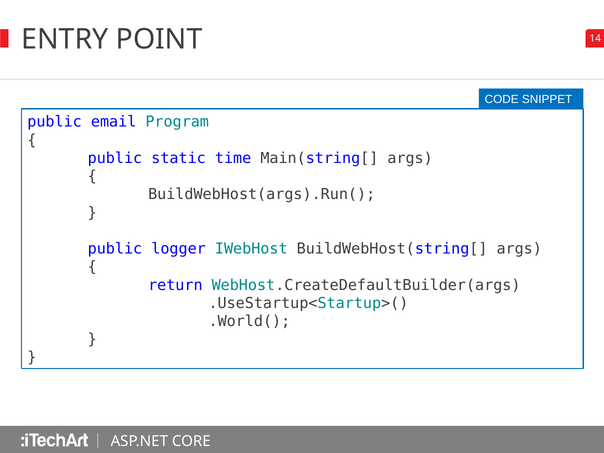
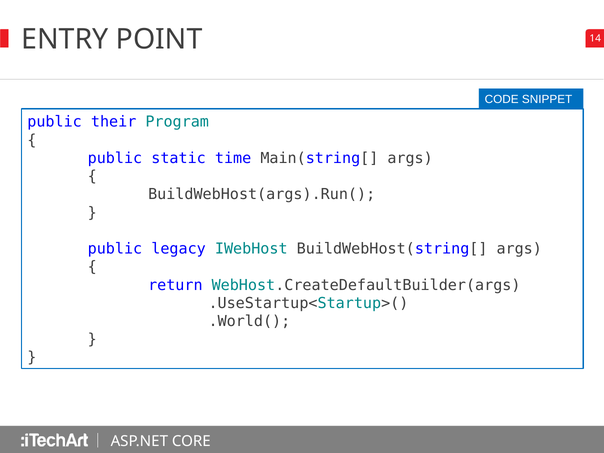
email: email -> their
logger: logger -> legacy
